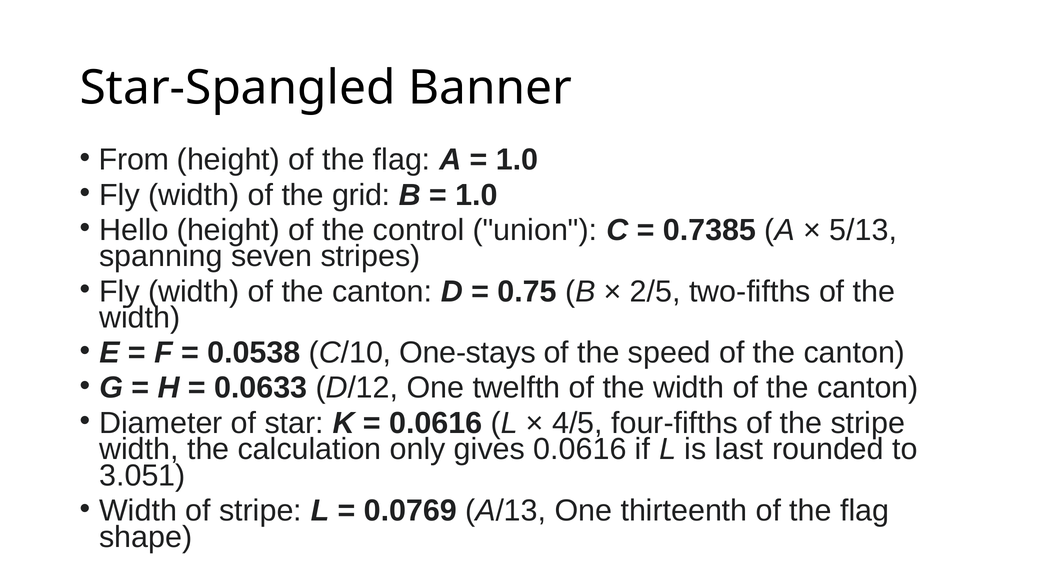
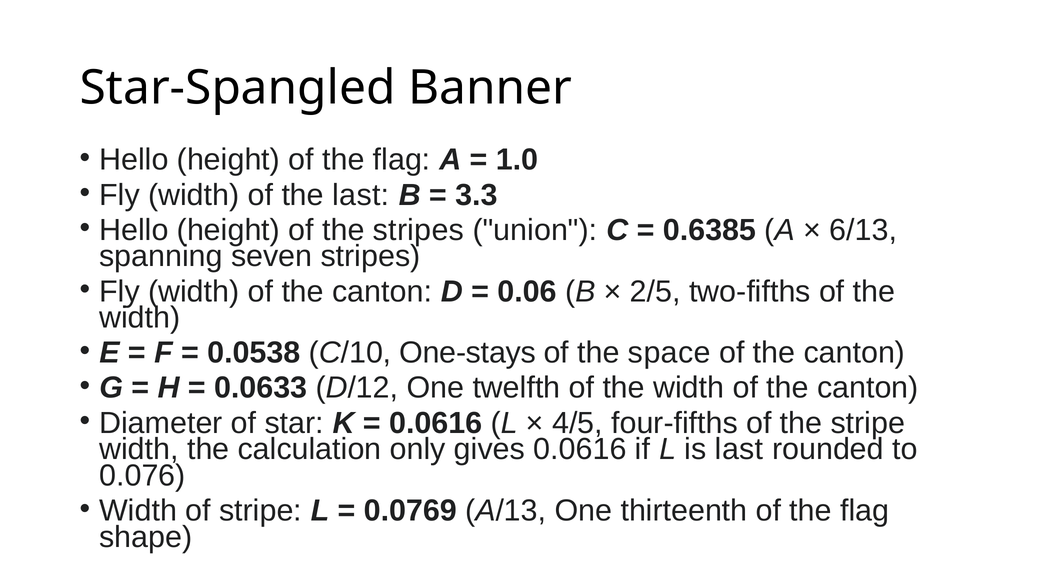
From at (134, 160): From -> Hello
the grid: grid -> last
1.0 at (476, 195): 1.0 -> 3.3
the control: control -> stripes
0.7385: 0.7385 -> 0.6385
5/13: 5/13 -> 6/13
0.75: 0.75 -> 0.06
speed: speed -> space
3.051: 3.051 -> 0.076
